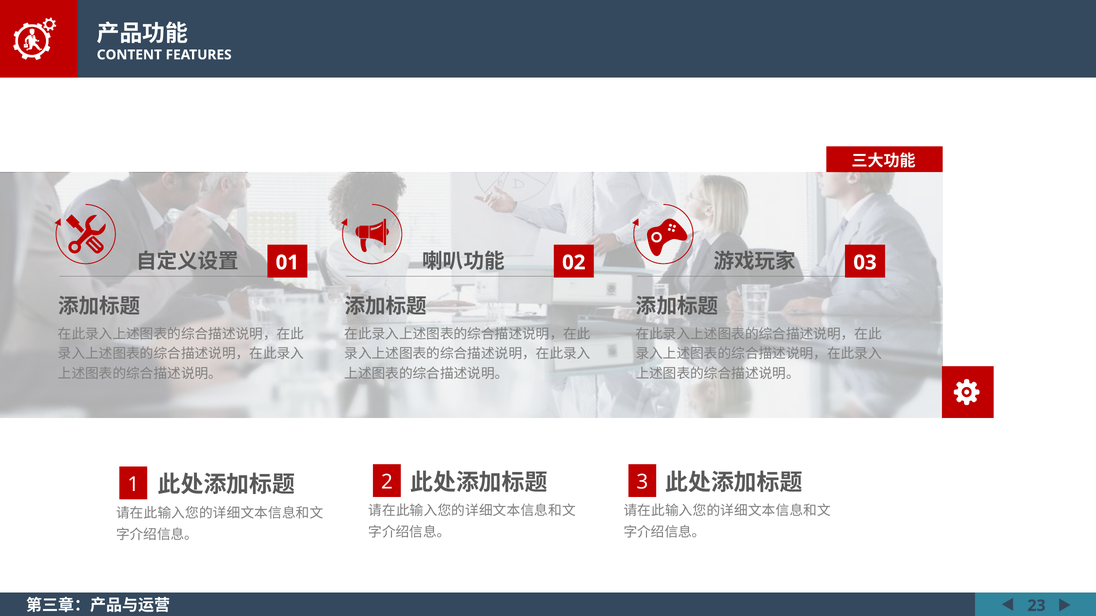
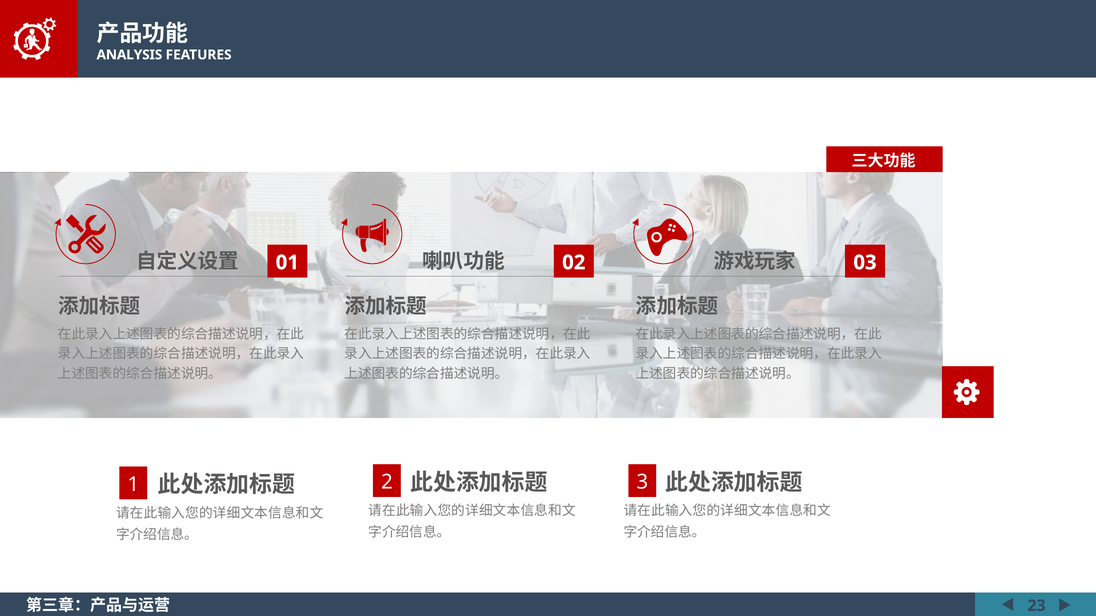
CONTENT: CONTENT -> ANALYSIS
